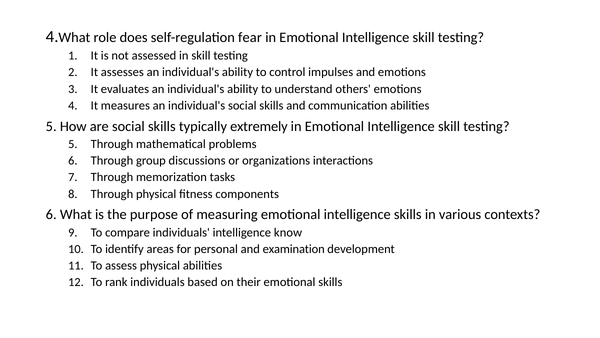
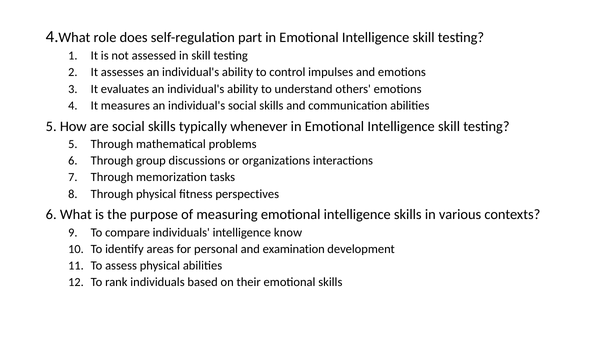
fear: fear -> part
extremely: extremely -> whenever
components: components -> perspectives
